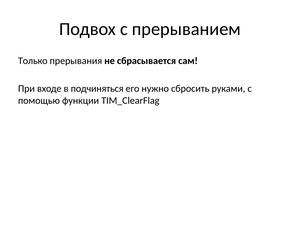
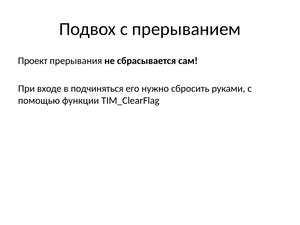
Только: Только -> Проект
